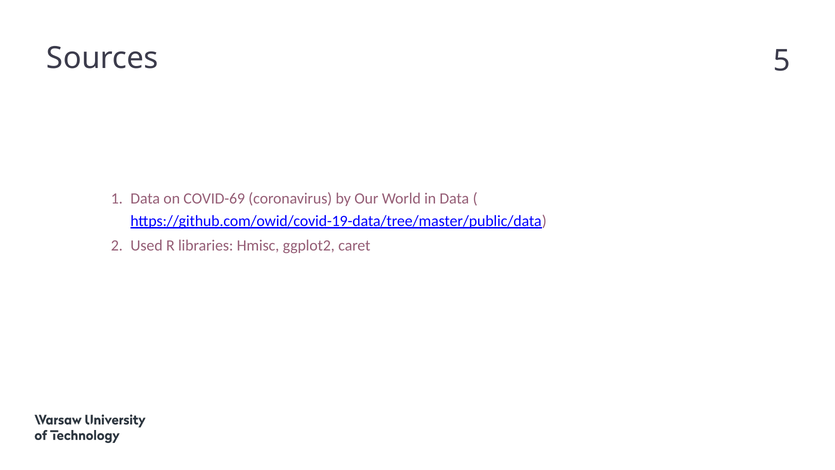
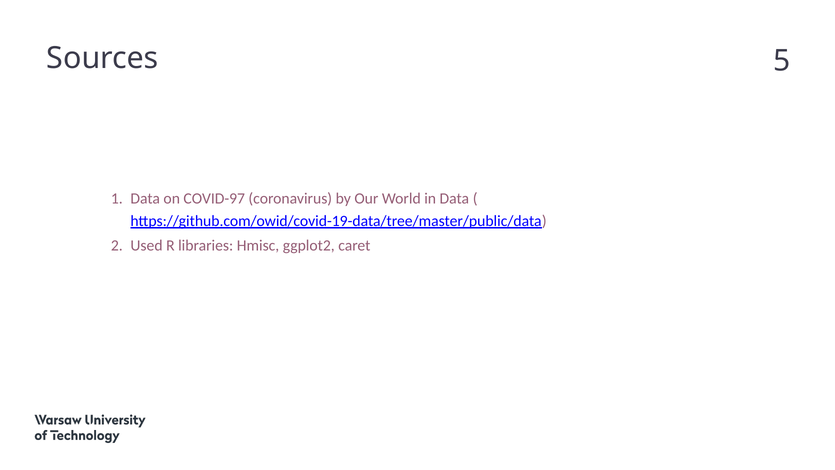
COVID-69: COVID-69 -> COVID-97
